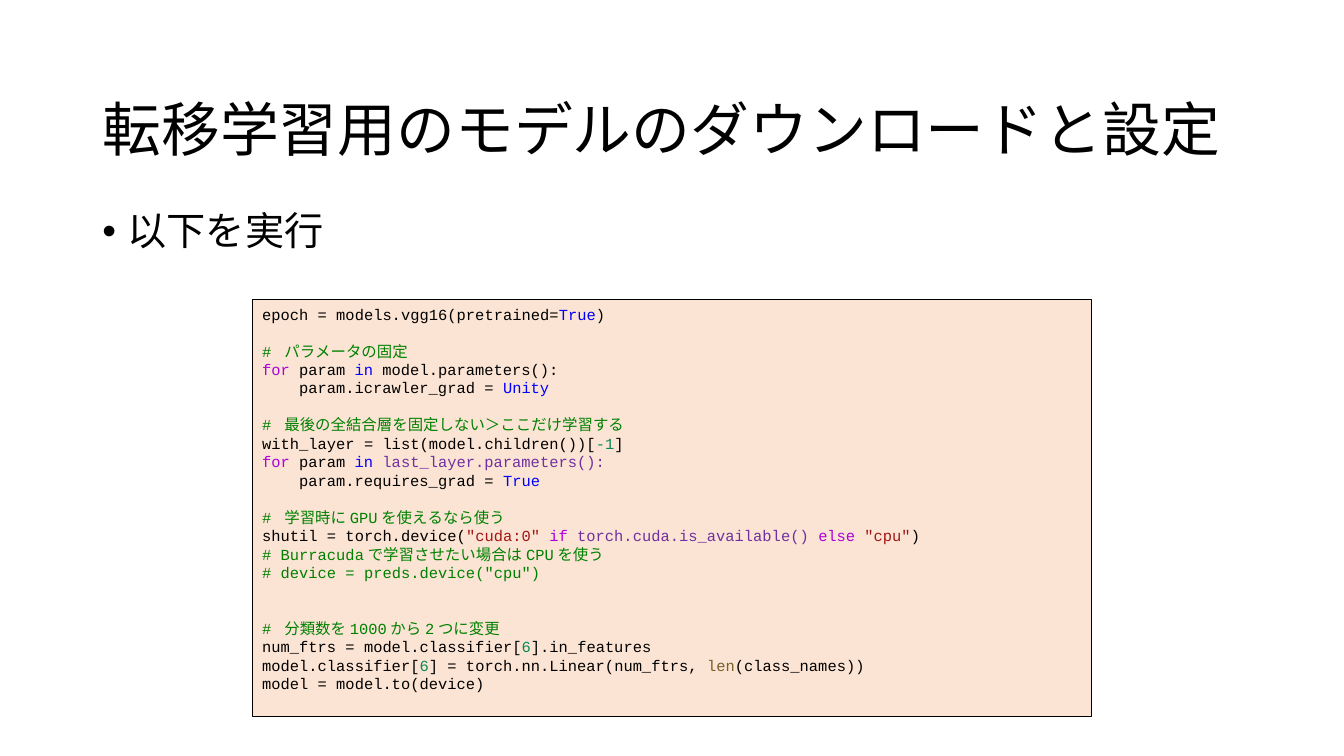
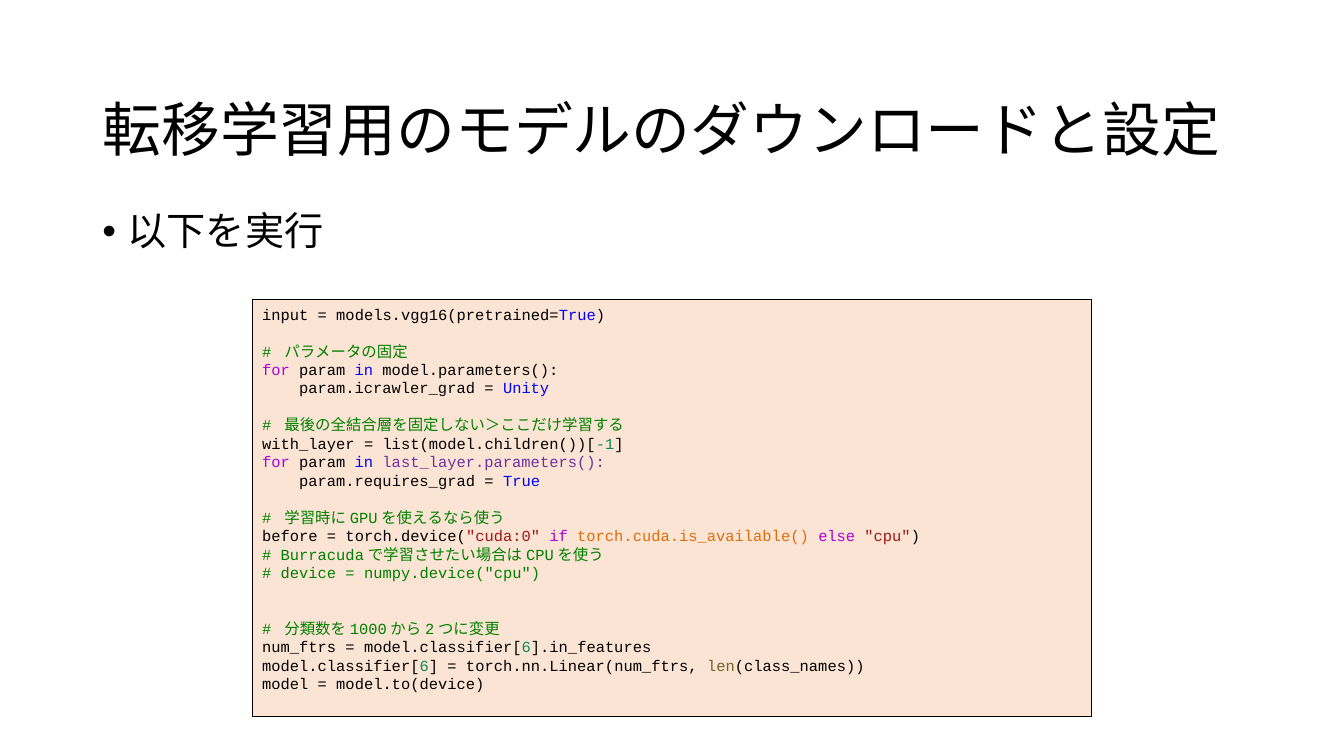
epoch: epoch -> input
shutil: shutil -> before
torch.cuda.is_available( colour: purple -> orange
preds.device("cpu: preds.device("cpu -> numpy.device("cpu
